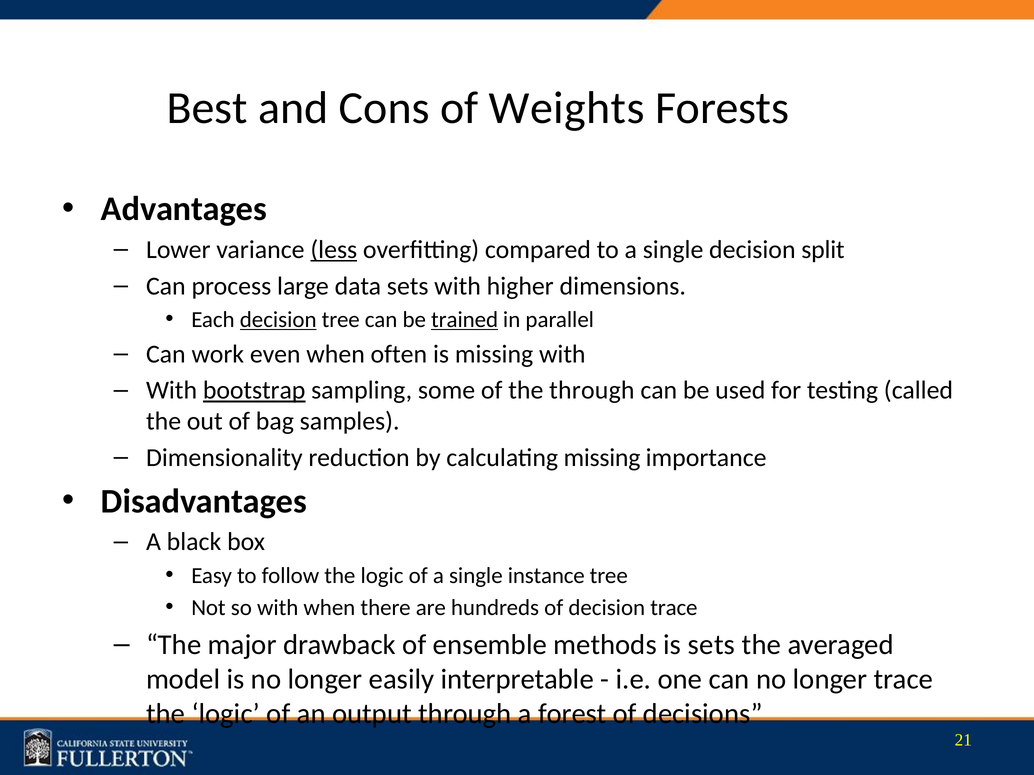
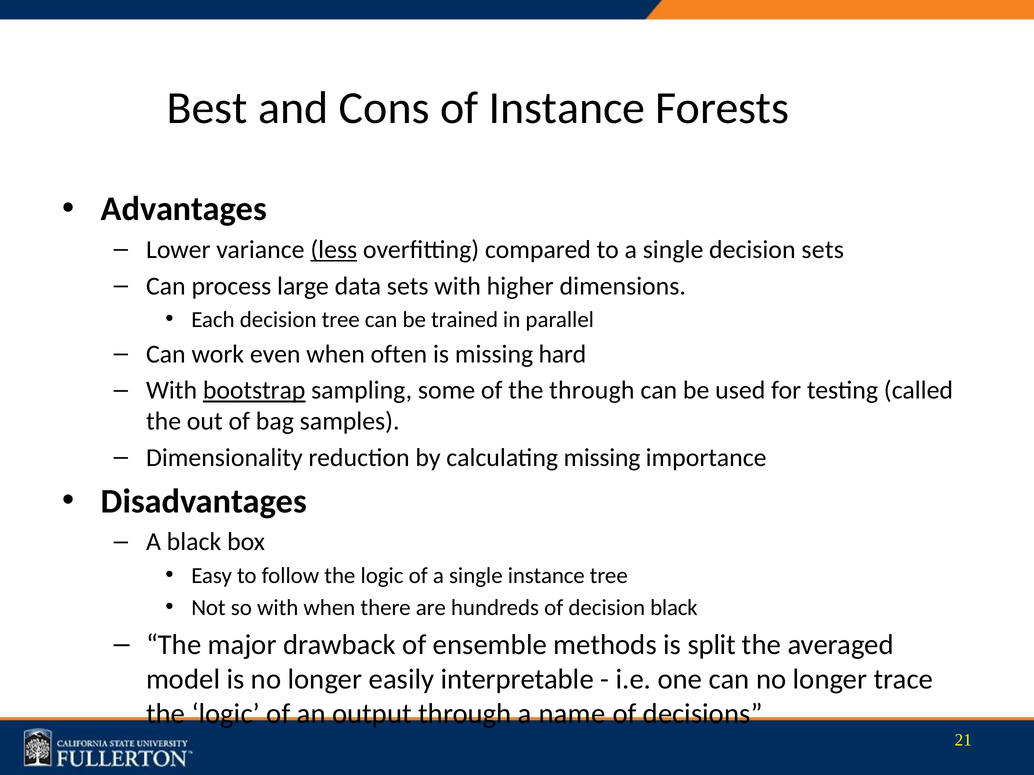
of Weights: Weights -> Instance
decision split: split -> sets
decision at (278, 320) underline: present -> none
trained underline: present -> none
missing with: with -> hard
decision trace: trace -> black
is sets: sets -> split
forest: forest -> name
